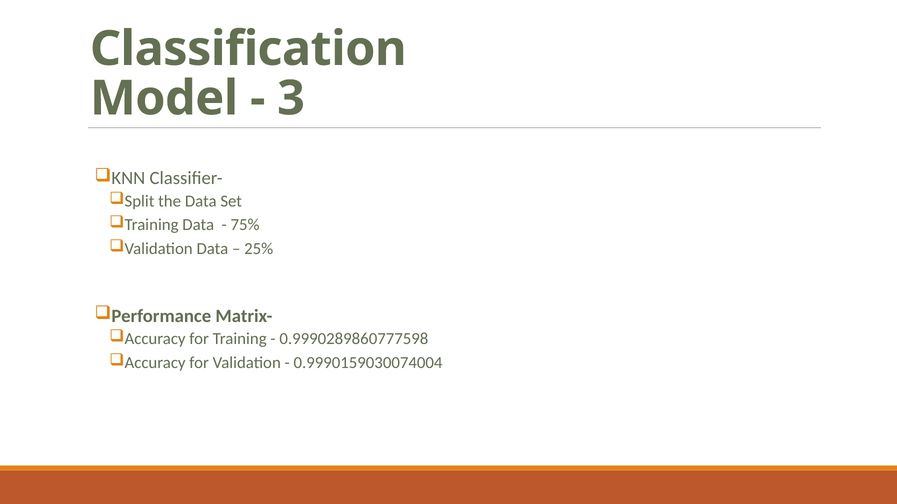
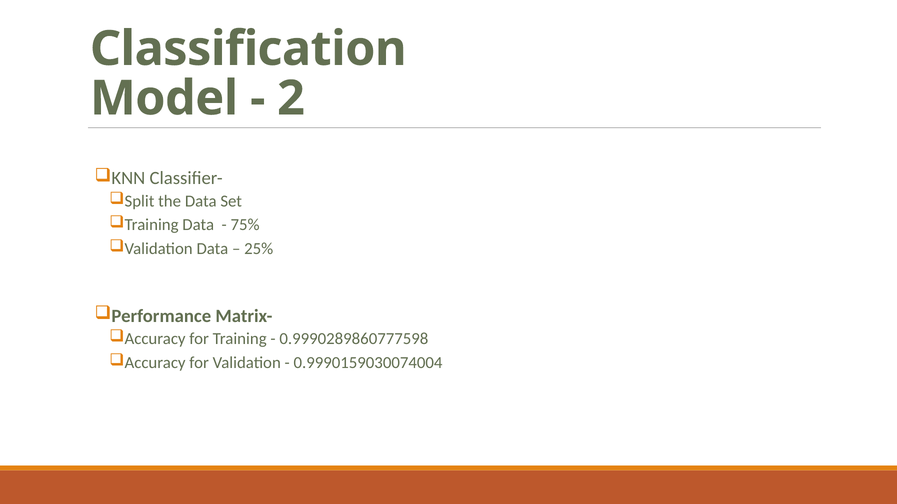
3: 3 -> 2
